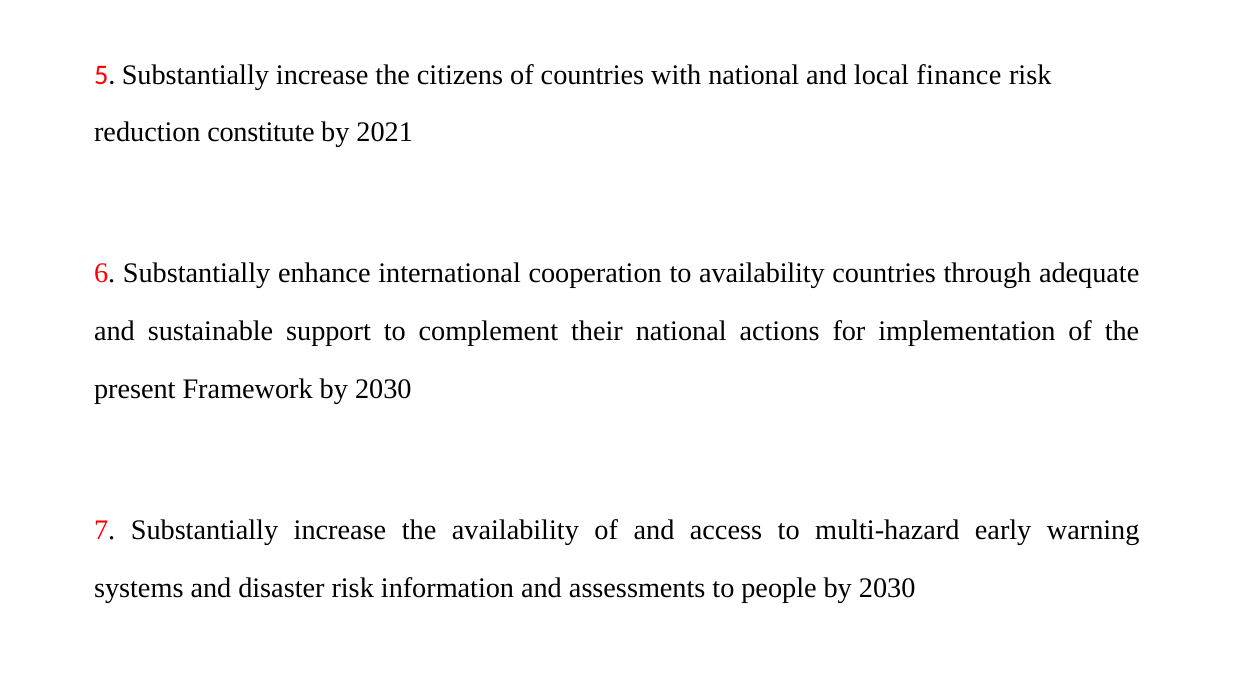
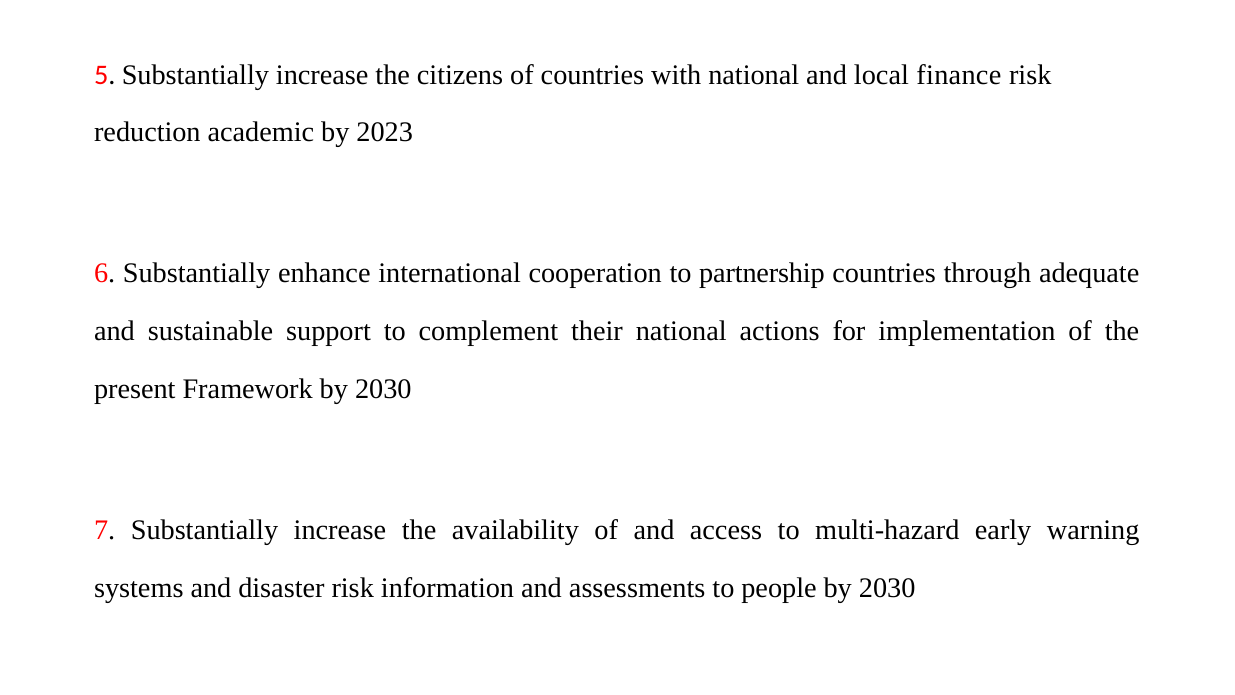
constitute: constitute -> academic
2021: 2021 -> 2023
to availability: availability -> partnership
